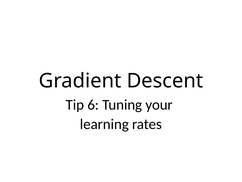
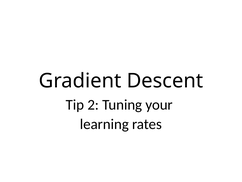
6: 6 -> 2
